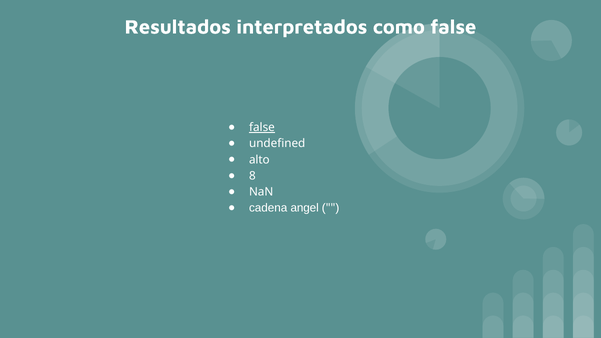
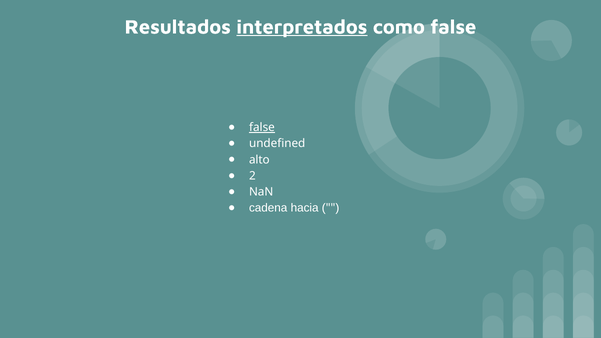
interpretados underline: none -> present
8: 8 -> 2
angel: angel -> hacia
